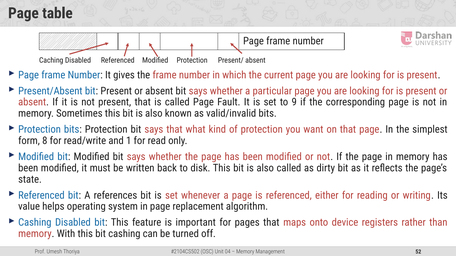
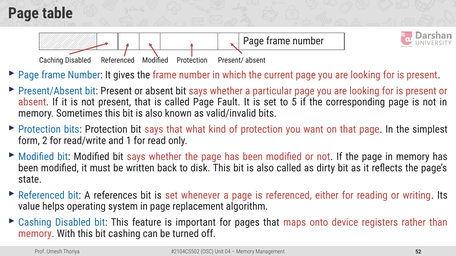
9: 9 -> 5
8: 8 -> 2
